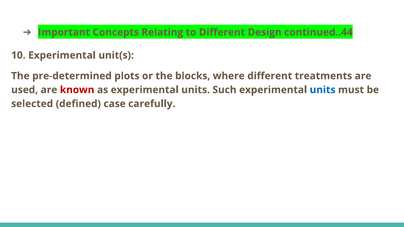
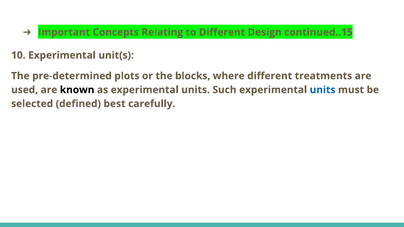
continued..44: continued..44 -> continued..15
known colour: red -> black
case: case -> best
